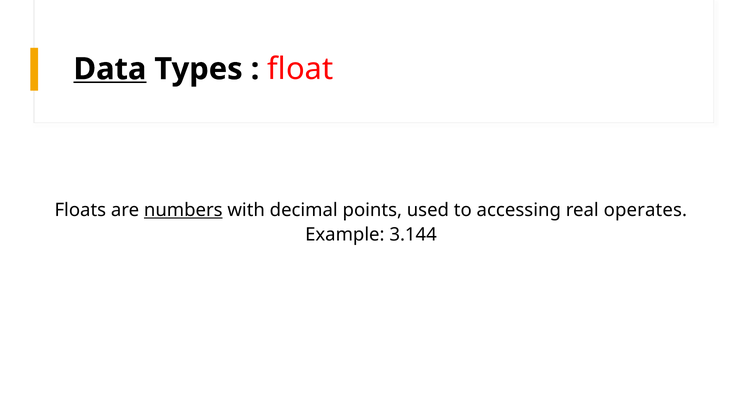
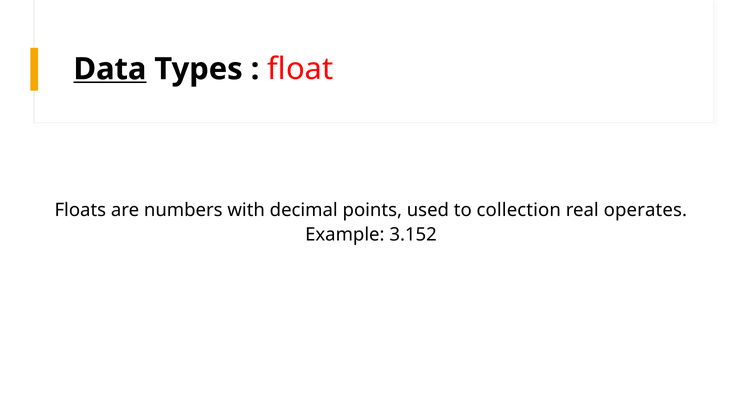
numbers underline: present -> none
accessing: accessing -> collection
3.144: 3.144 -> 3.152
